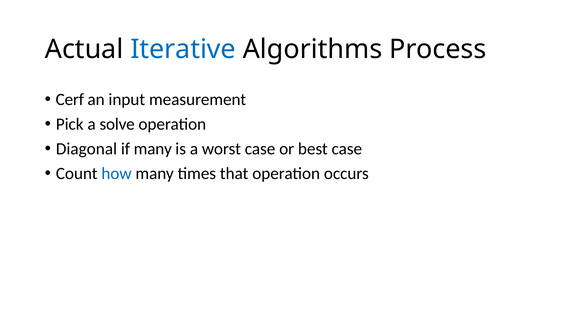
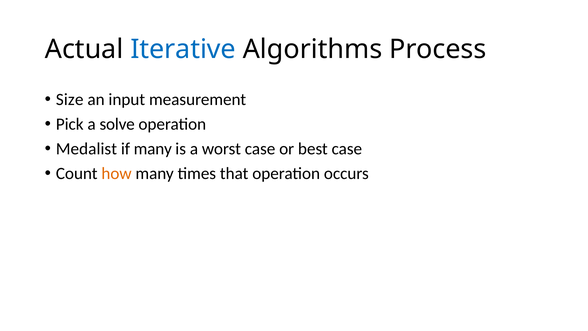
Cerf: Cerf -> Size
Diagonal: Diagonal -> Medalist
how colour: blue -> orange
